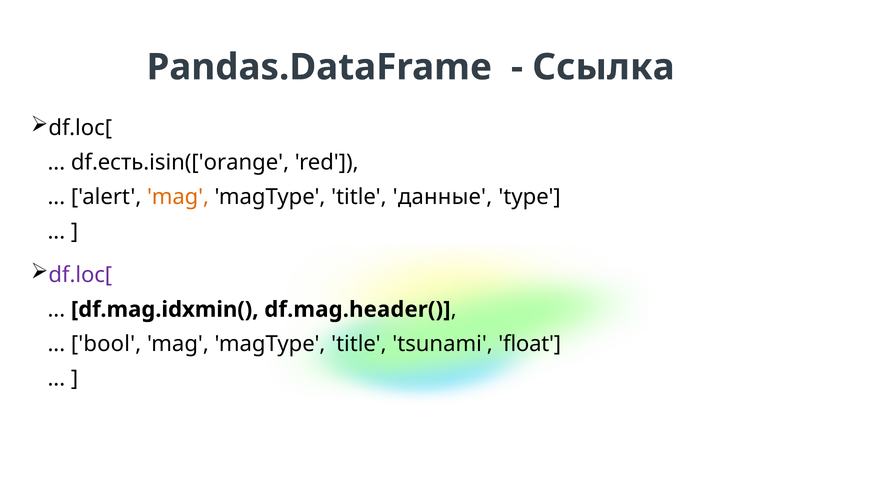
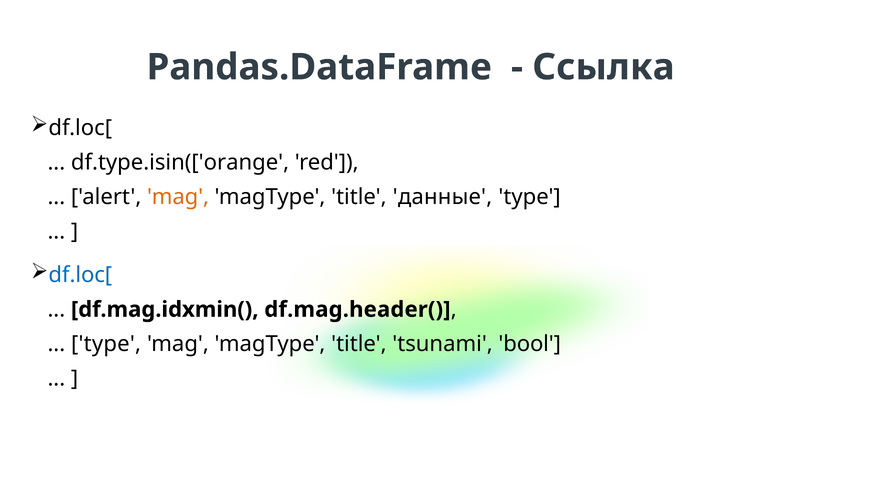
df.есть.isin(['orange: df.есть.isin(['orange -> df.type.isin(['orange
df.loc[ at (80, 275) colour: purple -> blue
bool at (106, 344): bool -> type
float: float -> bool
